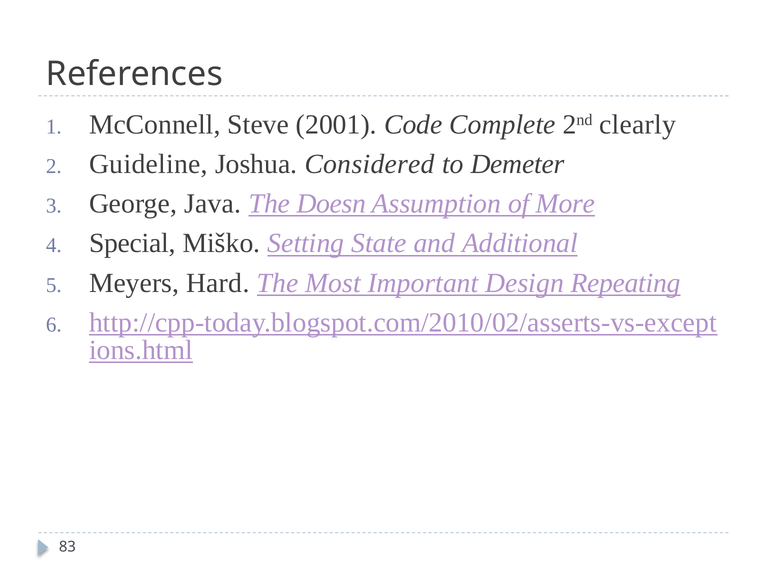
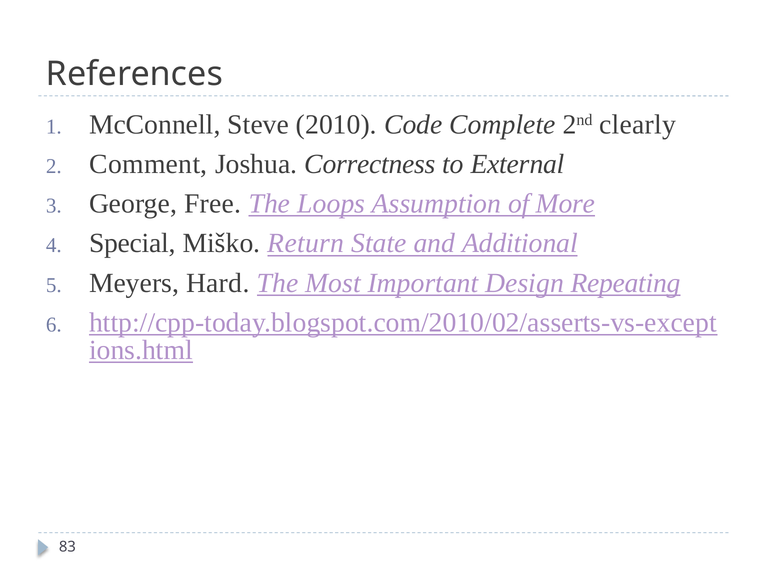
2001: 2001 -> 2010
Guideline: Guideline -> Comment
Considered: Considered -> Correctness
Demeter: Demeter -> External
Java: Java -> Free
Doesn: Doesn -> Loops
Setting: Setting -> Return
